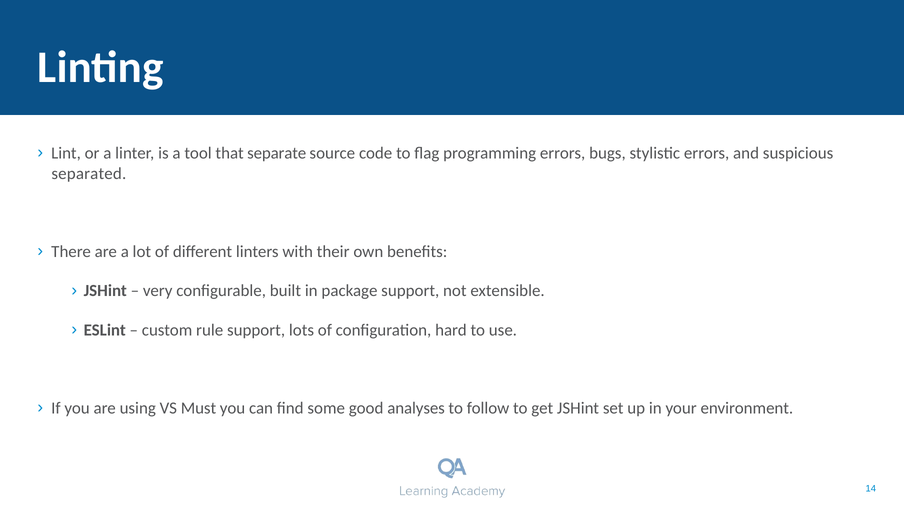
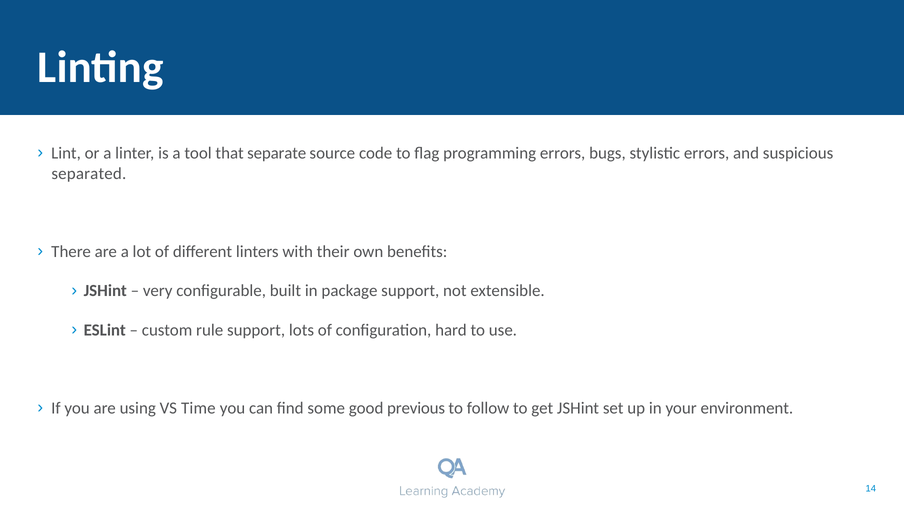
Must: Must -> Time
analyses: analyses -> previous
